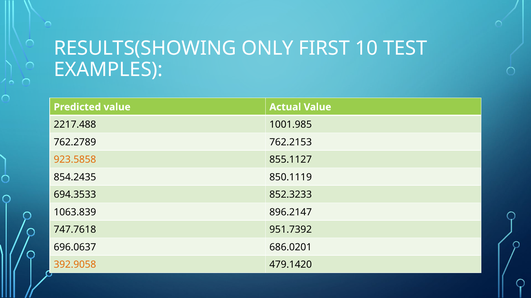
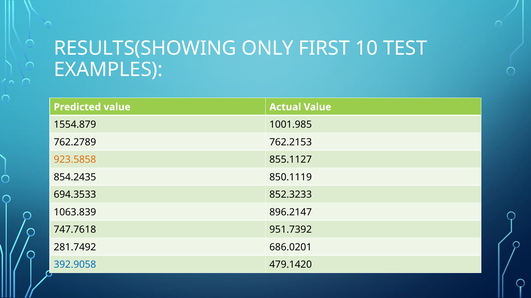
2217.488: 2217.488 -> 1554.879
696.0637: 696.0637 -> 281.7492
392.9058 colour: orange -> blue
